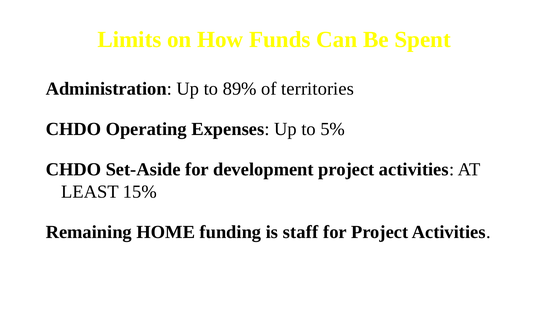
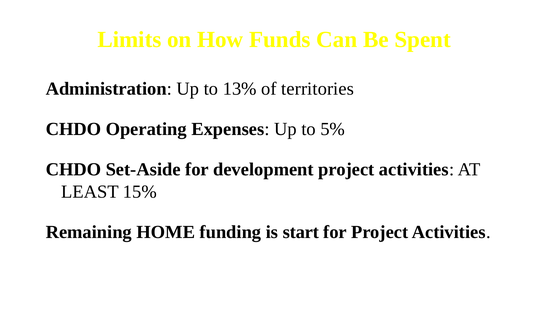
89%: 89% -> 13%
staff: staff -> start
